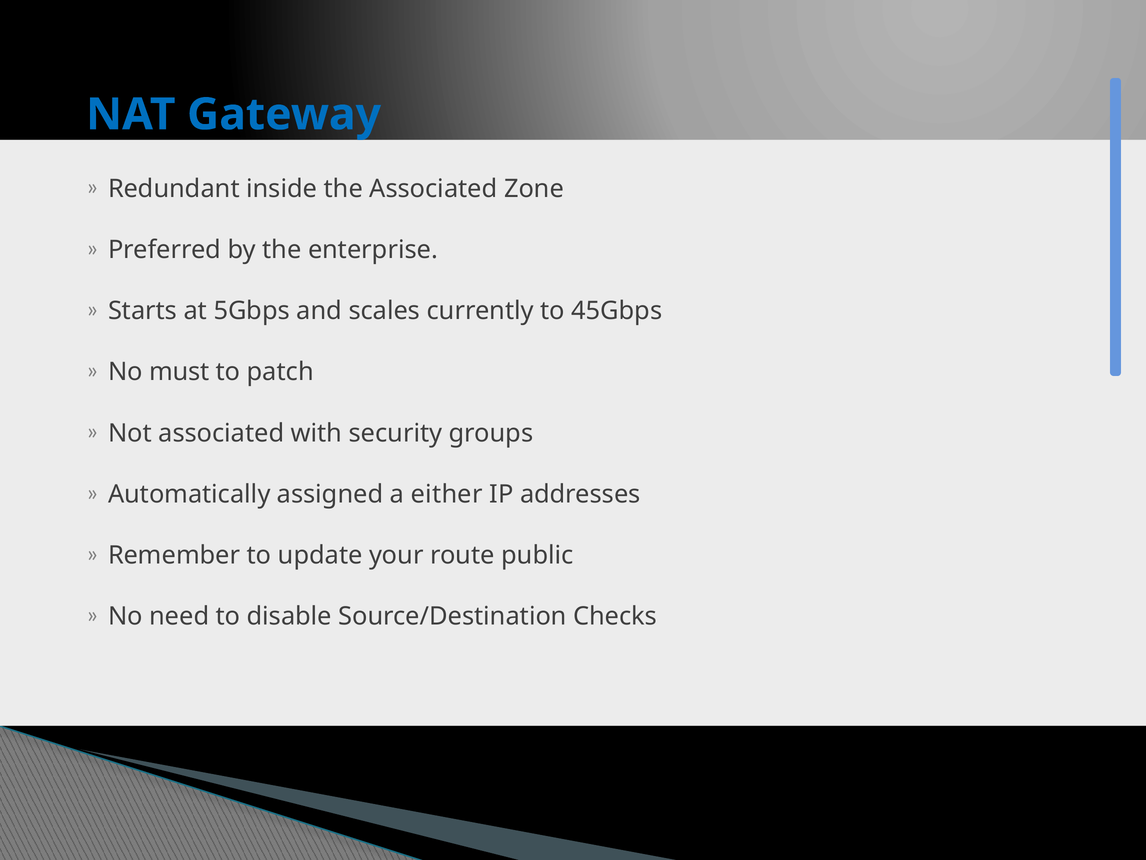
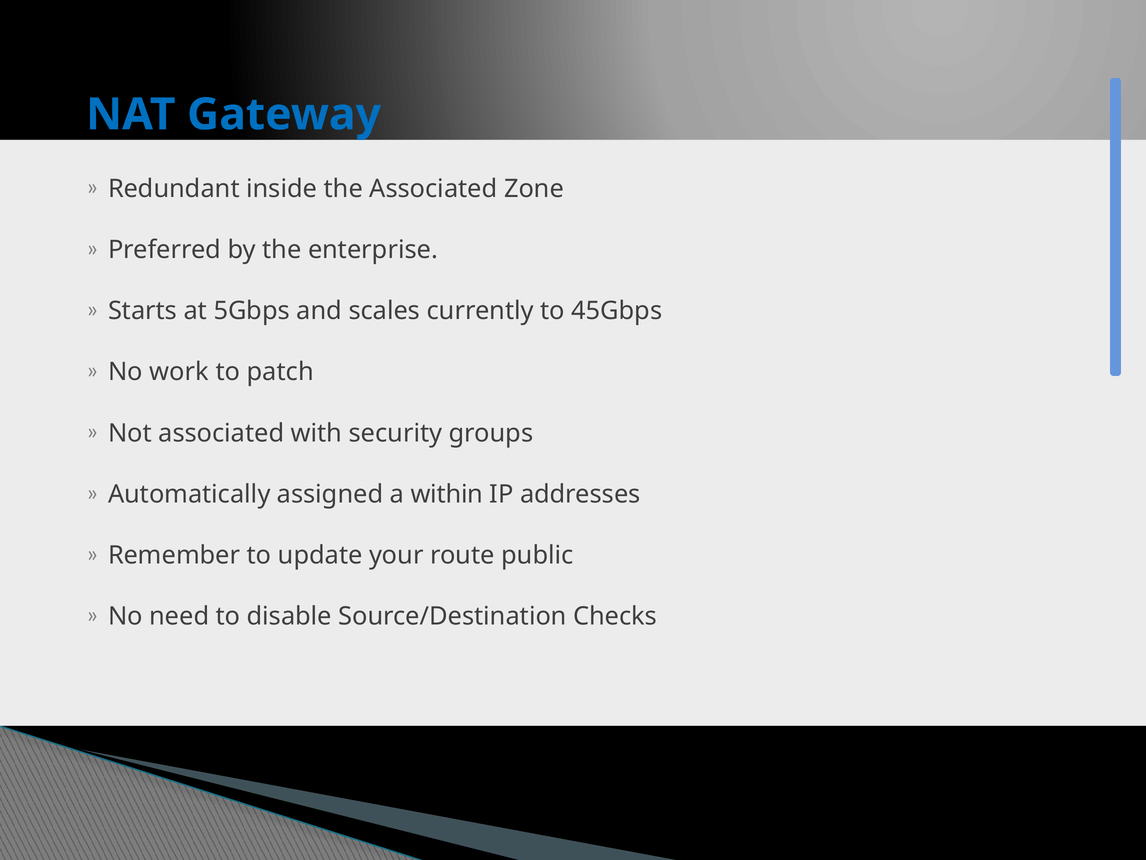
must: must -> work
either: either -> within
